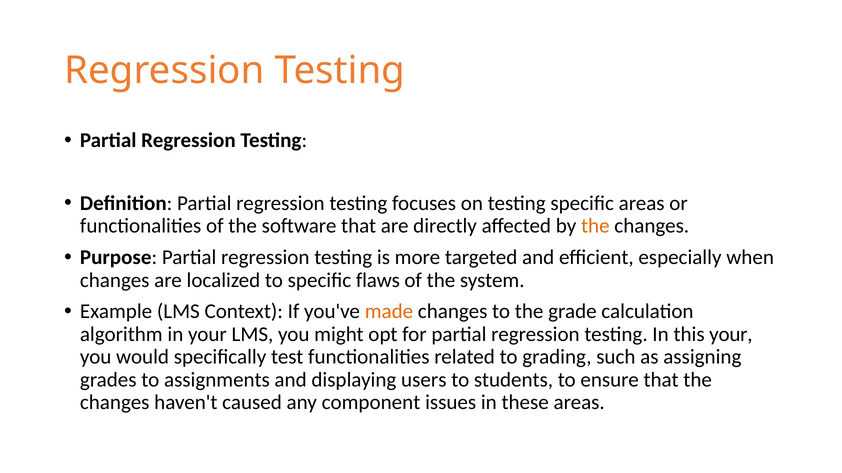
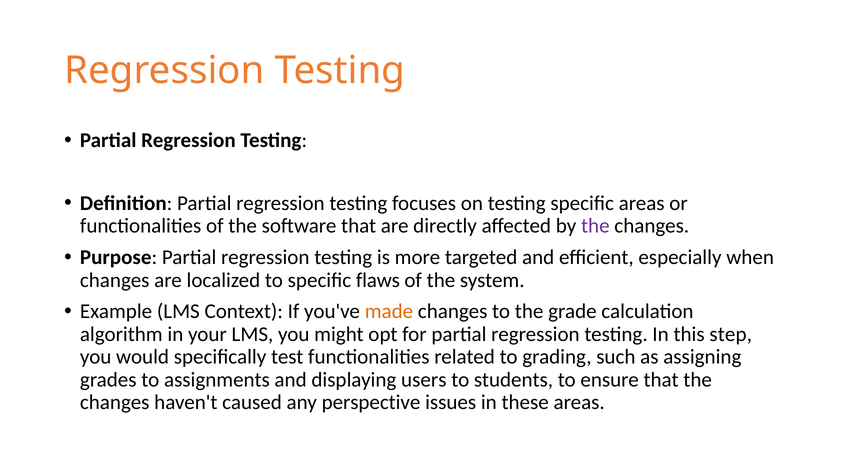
the at (595, 226) colour: orange -> purple
this your: your -> step
component: component -> perspective
